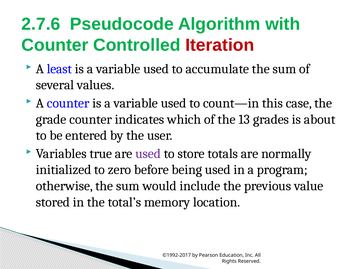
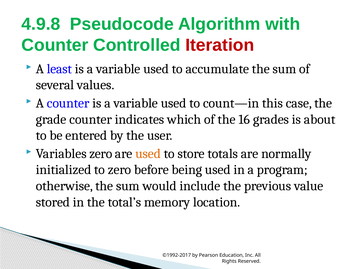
2.7.6: 2.7.6 -> 4.9.8
13: 13 -> 16
Variables true: true -> zero
used at (148, 154) colour: purple -> orange
